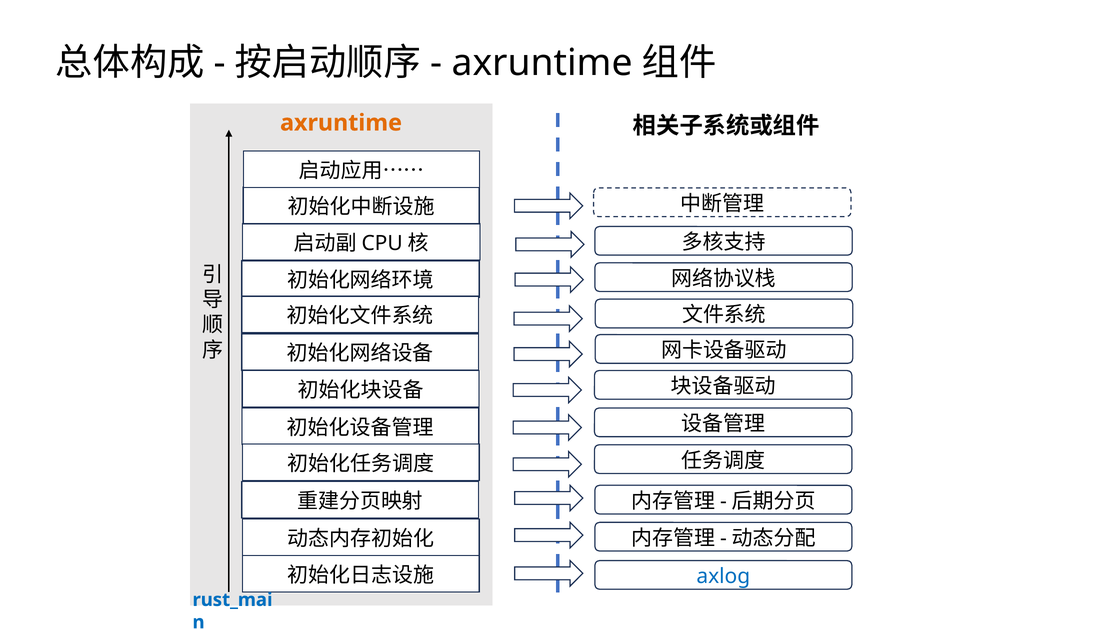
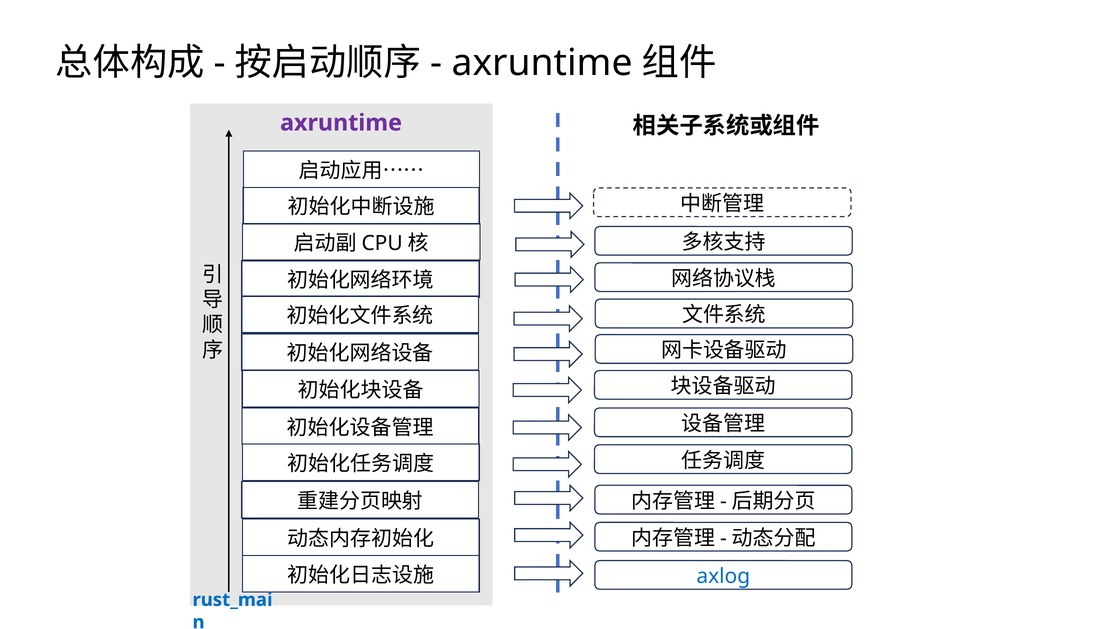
axruntime at (341, 123) colour: orange -> purple
